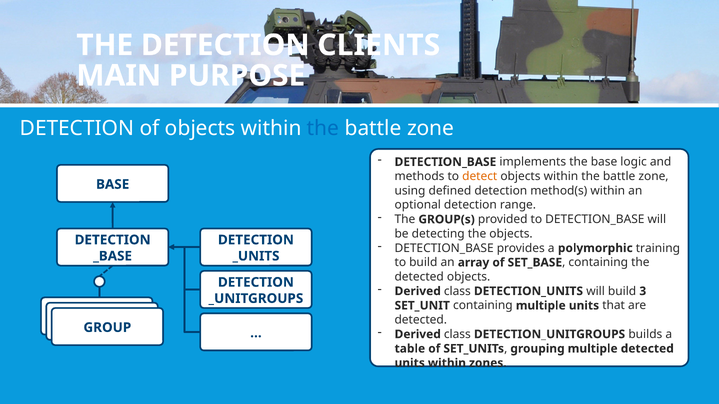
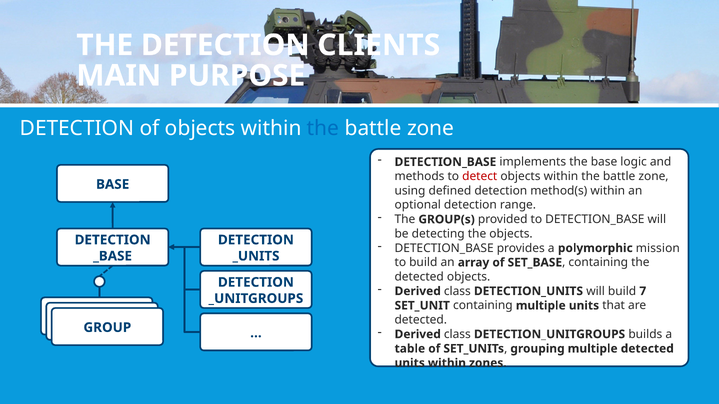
detect colour: orange -> red
training: training -> mission
3: 3 -> 7
